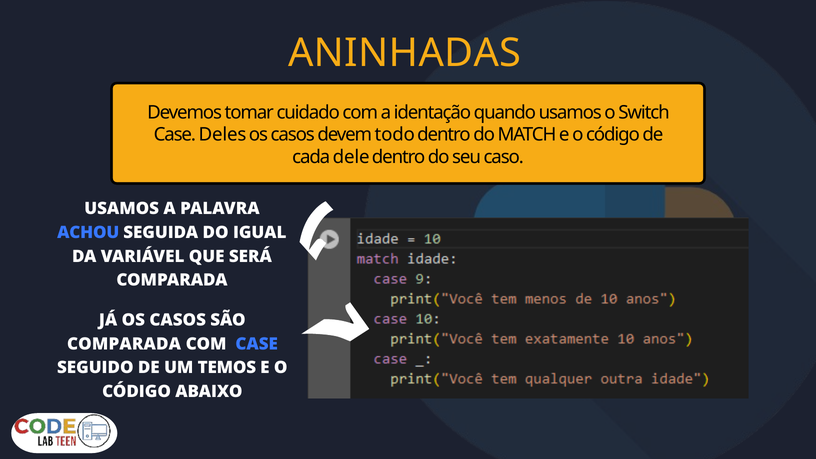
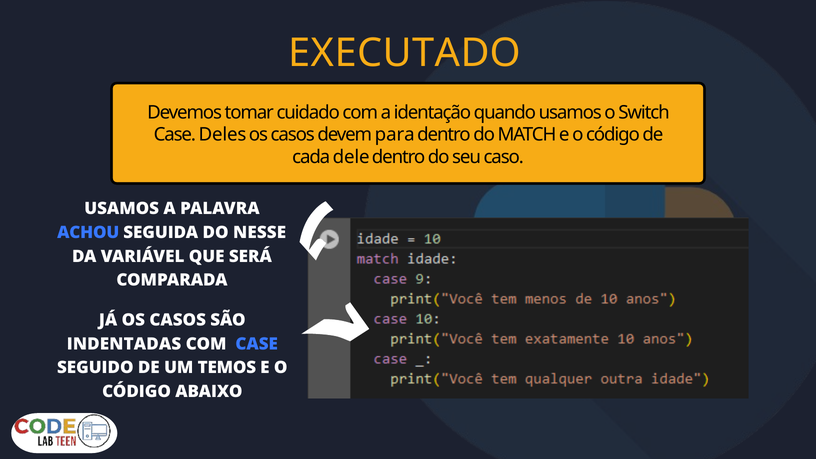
ANINHADAS: ANINHADAS -> EXECUTADO
todo: todo -> para
IGUAL: IGUAL -> NESSE
COMPARADA at (124, 344): COMPARADA -> INDENTADAS
